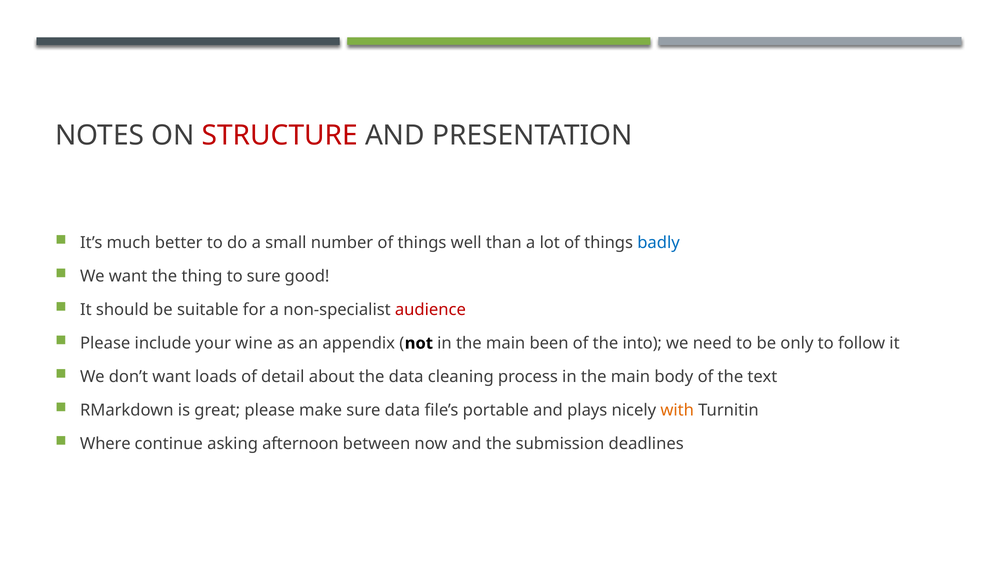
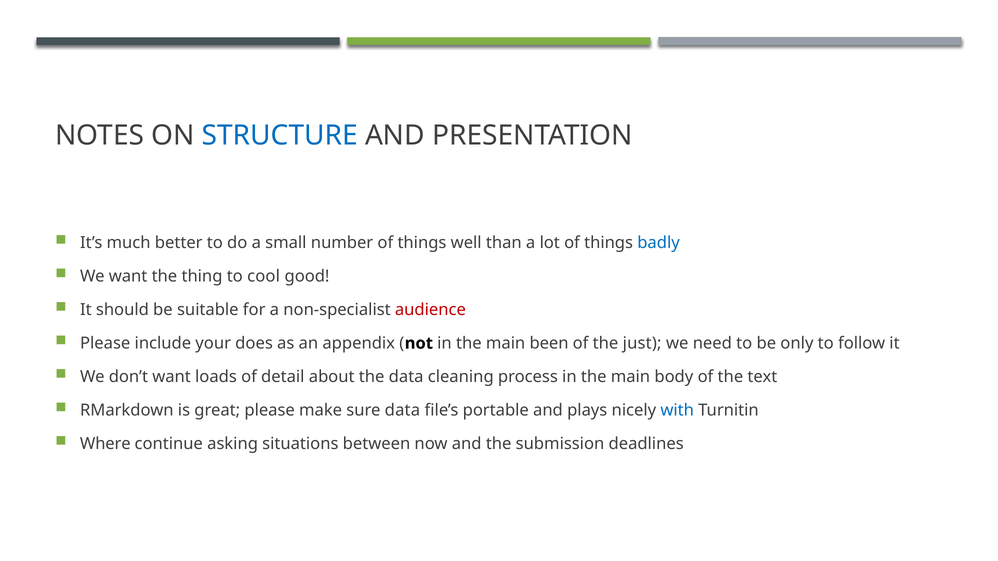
STRUCTURE colour: red -> blue
to sure: sure -> cool
wine: wine -> does
into: into -> just
with colour: orange -> blue
afternoon: afternoon -> situations
